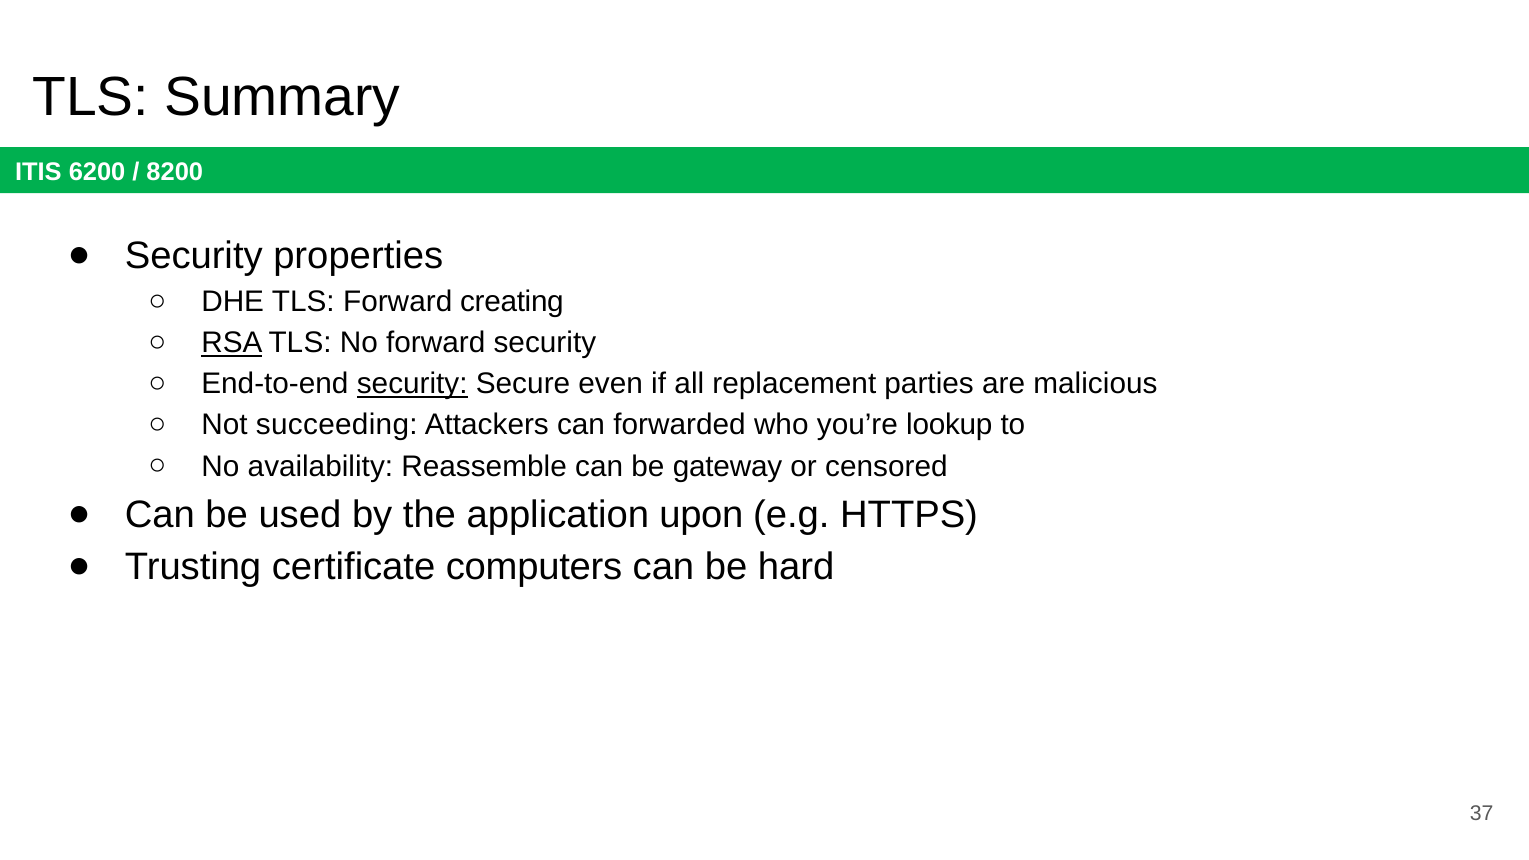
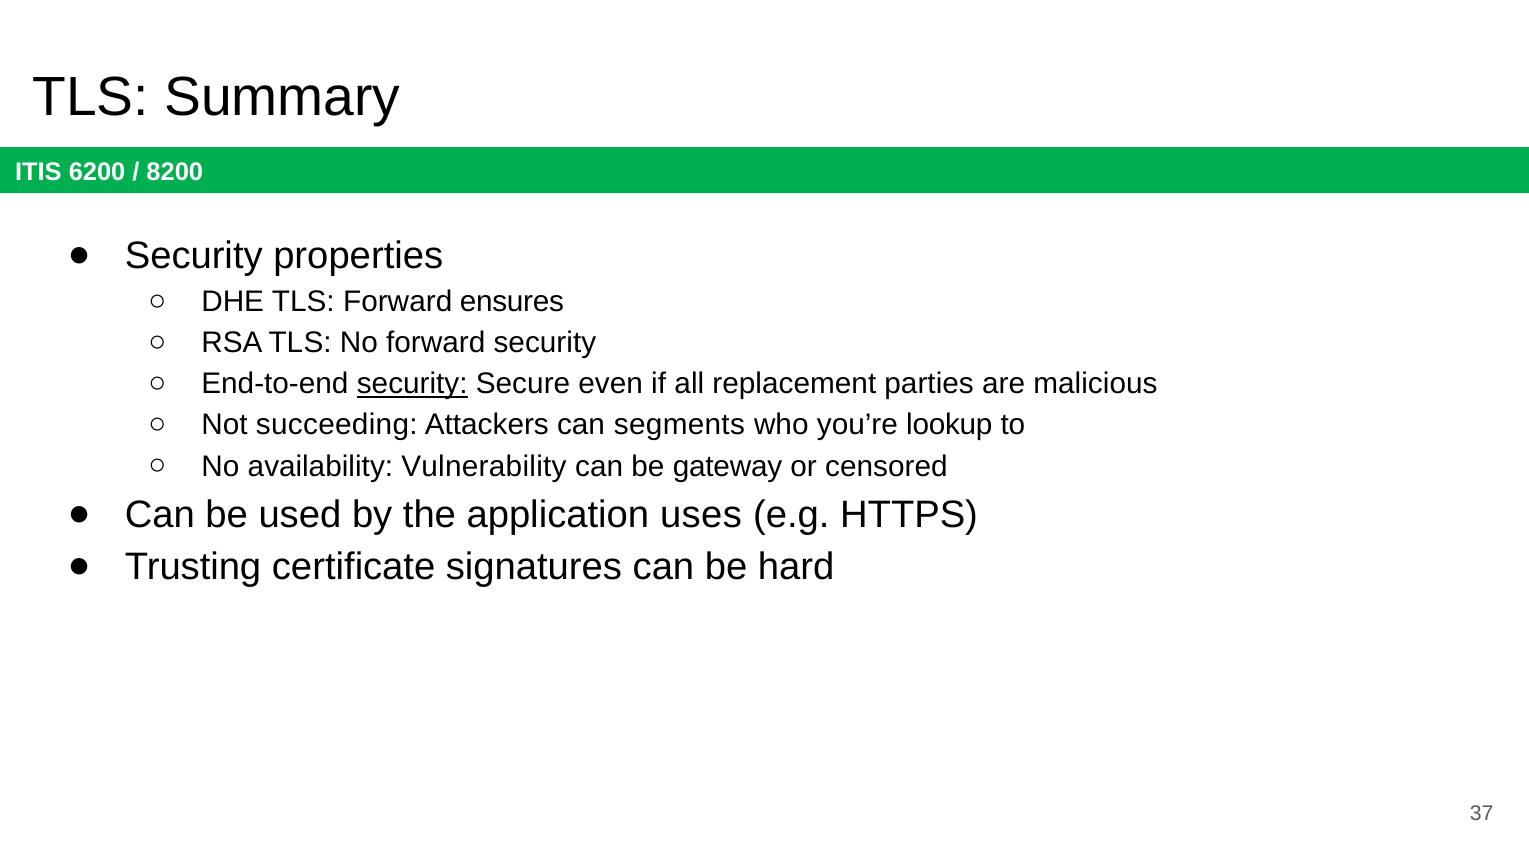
creating: creating -> ensures
RSA underline: present -> none
forwarded: forwarded -> segments
Reassemble: Reassemble -> Vulnerability
upon: upon -> uses
computers: computers -> signatures
